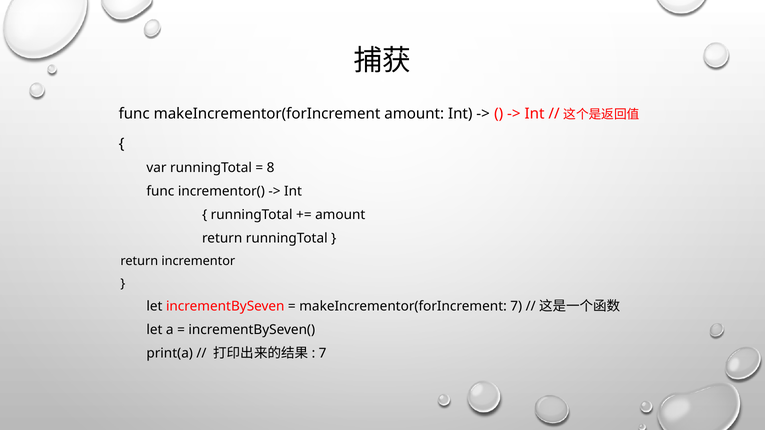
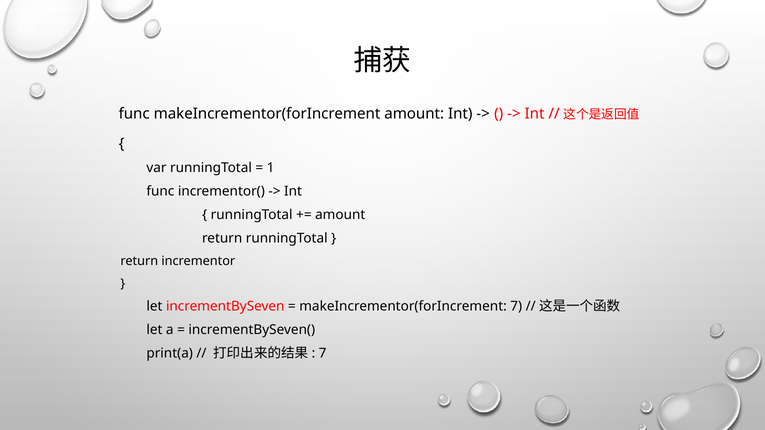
8: 8 -> 1
